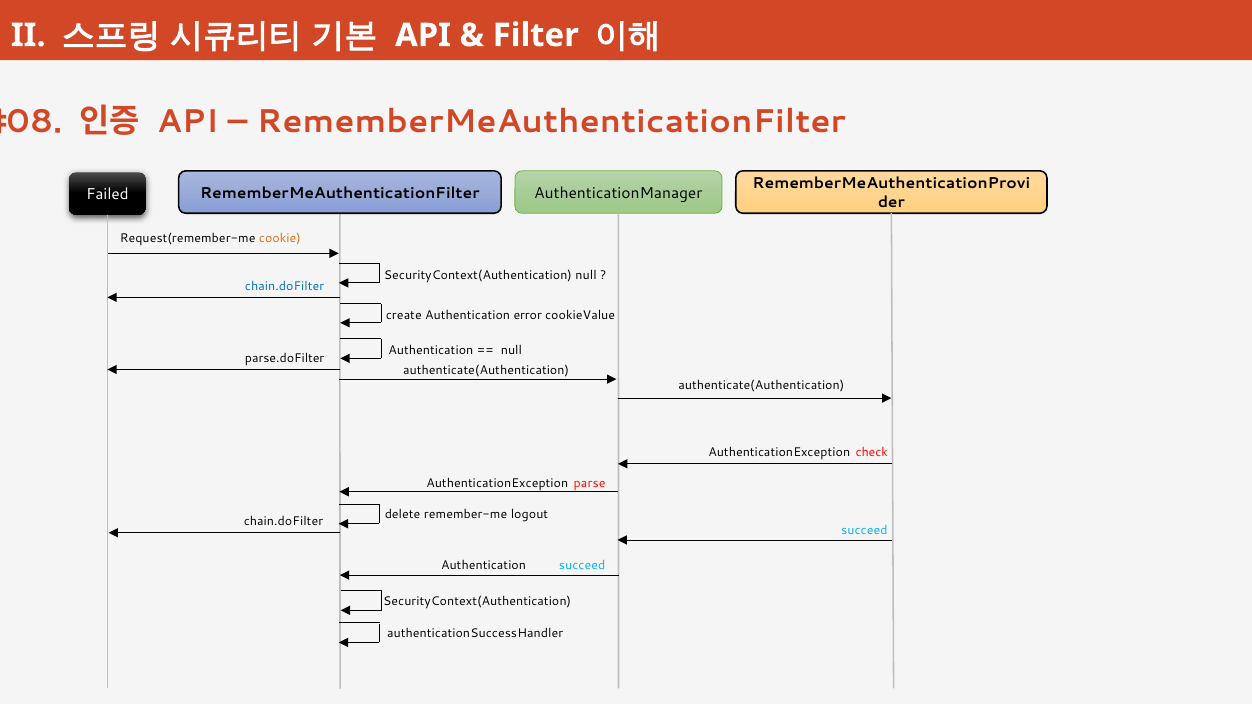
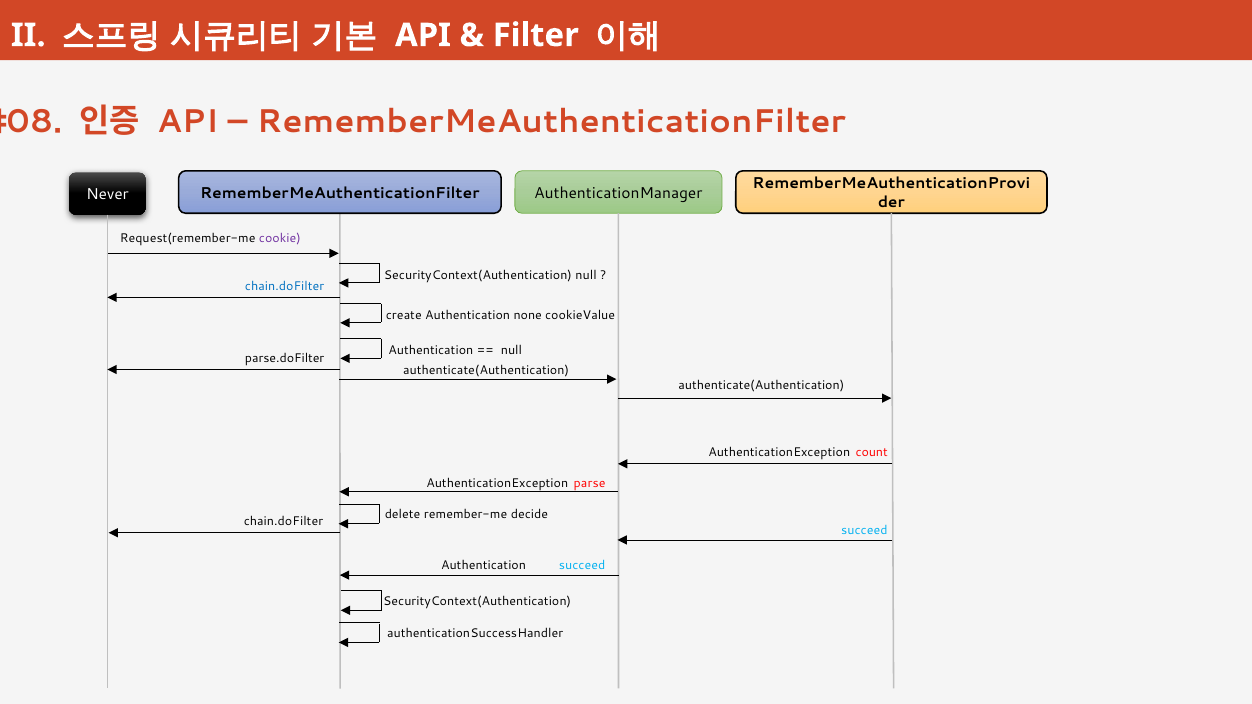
Failed: Failed -> Never
cookie colour: orange -> purple
error: error -> none
check: check -> count
logout: logout -> decide
